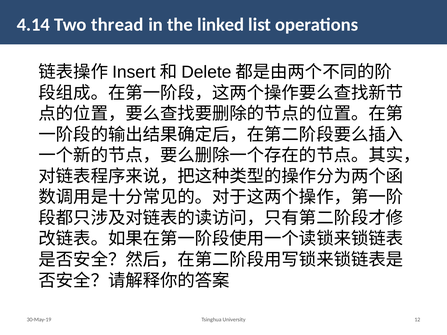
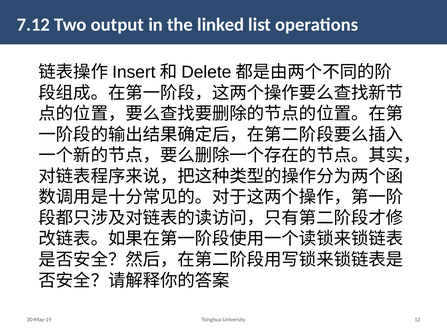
4.14: 4.14 -> 7.12
thread: thread -> output
